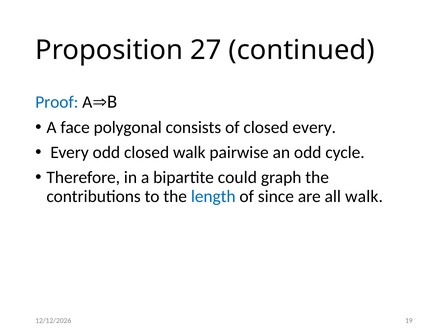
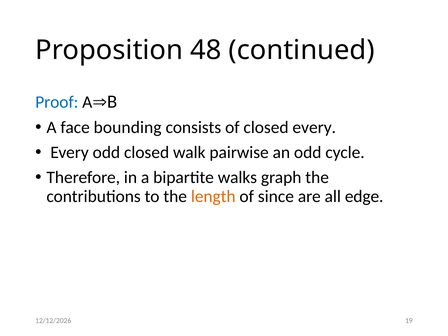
27: 27 -> 48
polygonal: polygonal -> bounding
could: could -> walks
length colour: blue -> orange
all walk: walk -> edge
